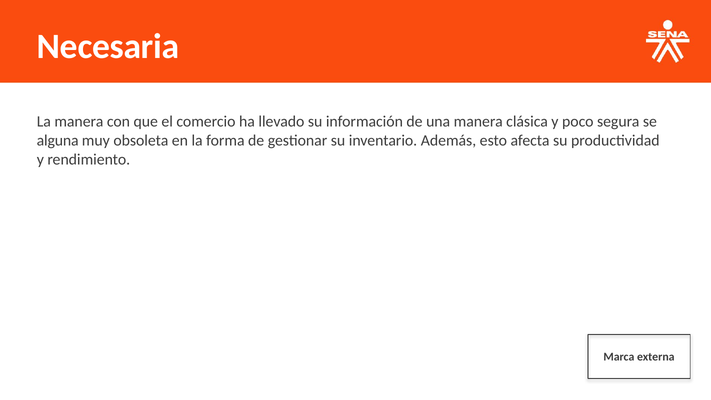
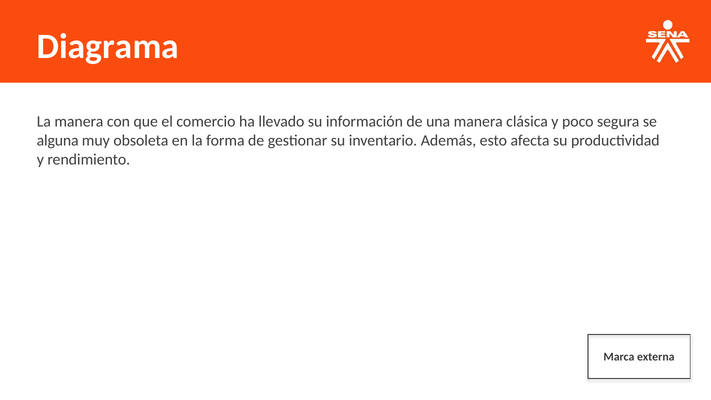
Necesaria: Necesaria -> Diagrama
